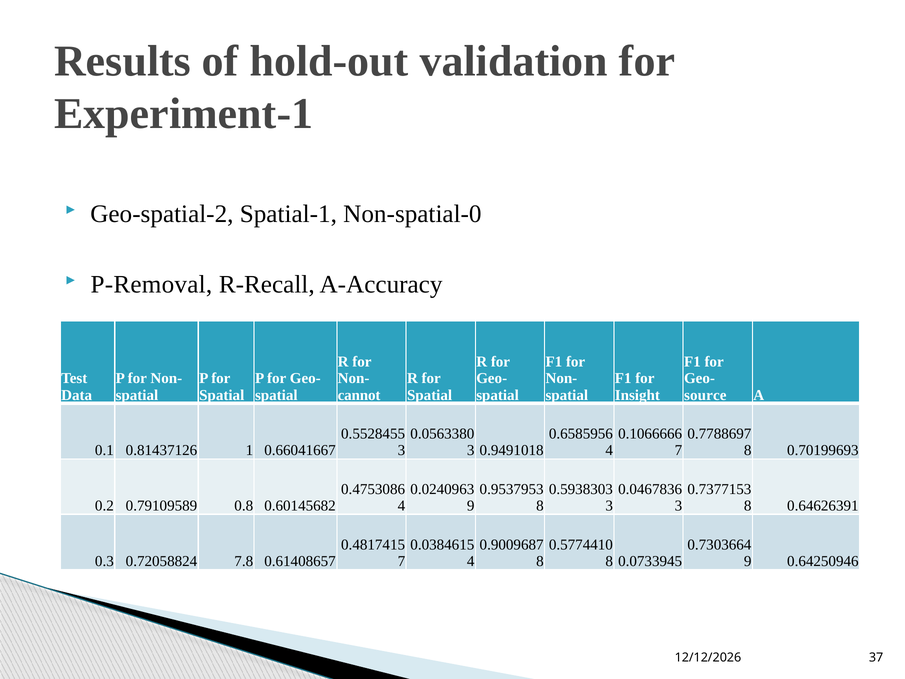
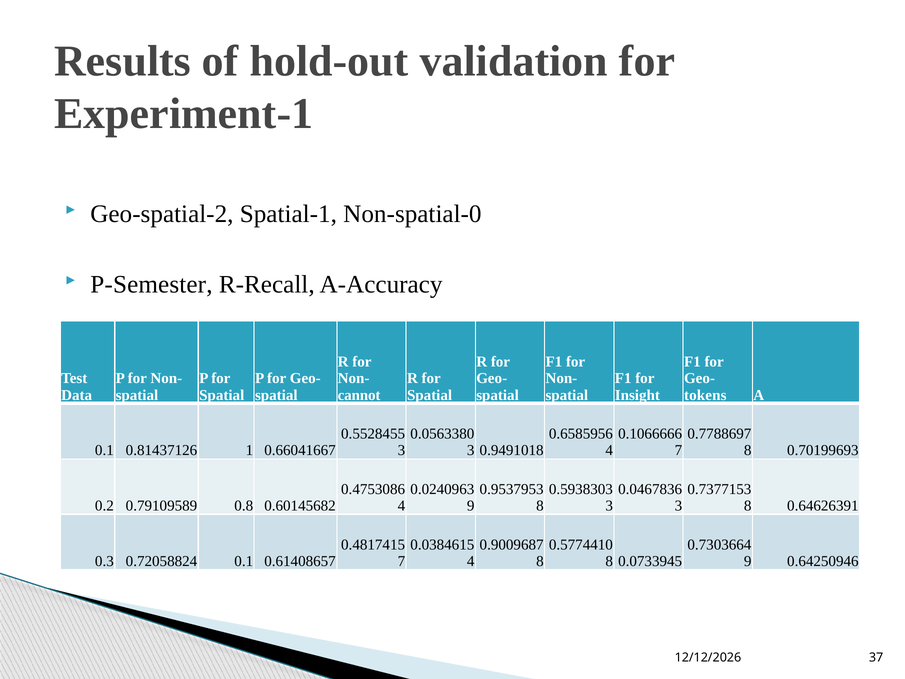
P-Removal: P-Removal -> P-Semester
source: source -> tokens
0.72058824 7.8: 7.8 -> 0.1
